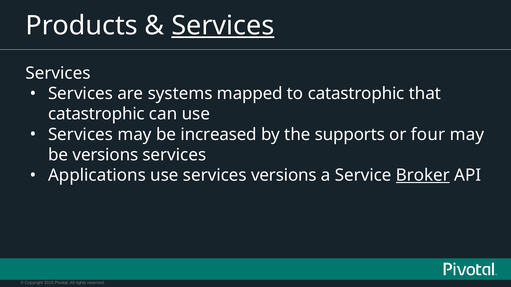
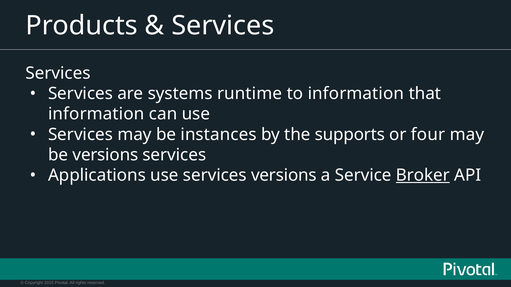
Services at (223, 25) underline: present -> none
mapped: mapped -> runtime
to catastrophic: catastrophic -> information
catastrophic at (96, 114): catastrophic -> information
increased: increased -> instances
